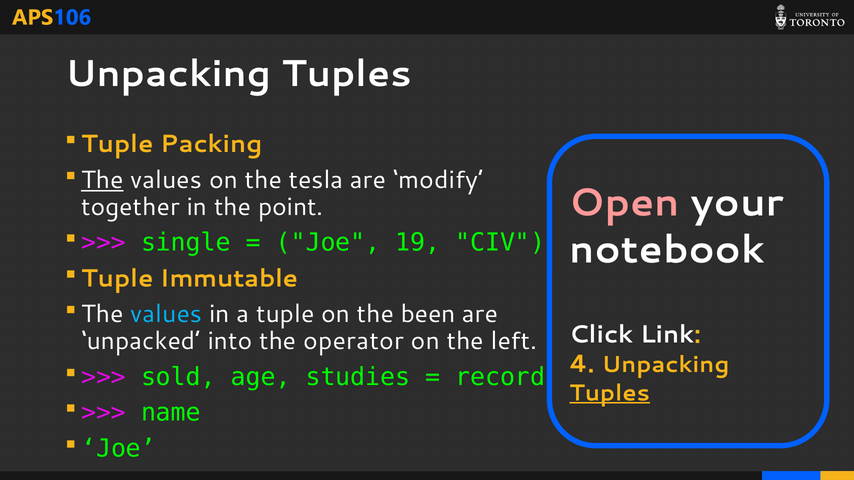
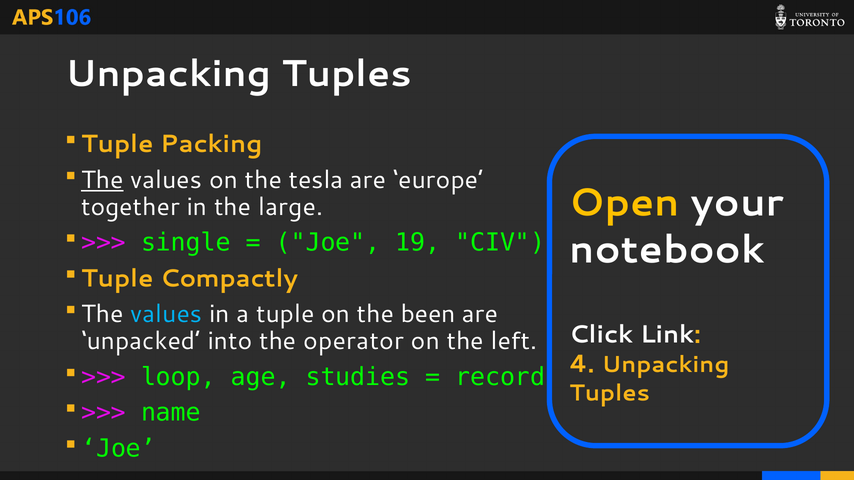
modify: modify -> europe
Open colour: pink -> yellow
point: point -> large
Immutable: Immutable -> Compactly
sold: sold -> loop
Tuples at (610, 393) underline: present -> none
